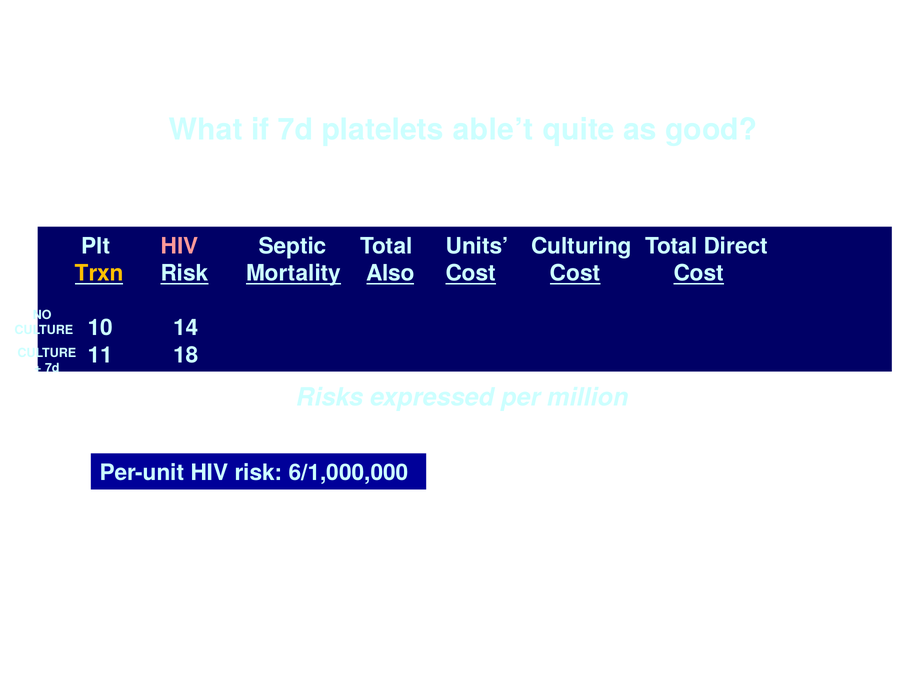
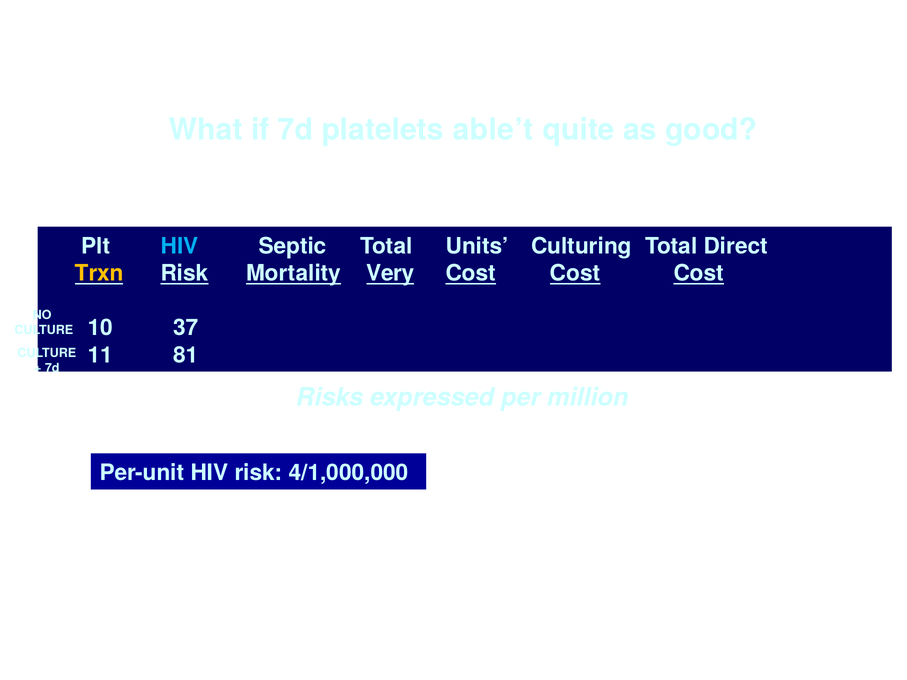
HIV at (180, 246) colour: pink -> light blue
Also: Also -> Very
14: 14 -> 37
18: 18 -> 81
6/1,000,000: 6/1,000,000 -> 4/1,000,000
